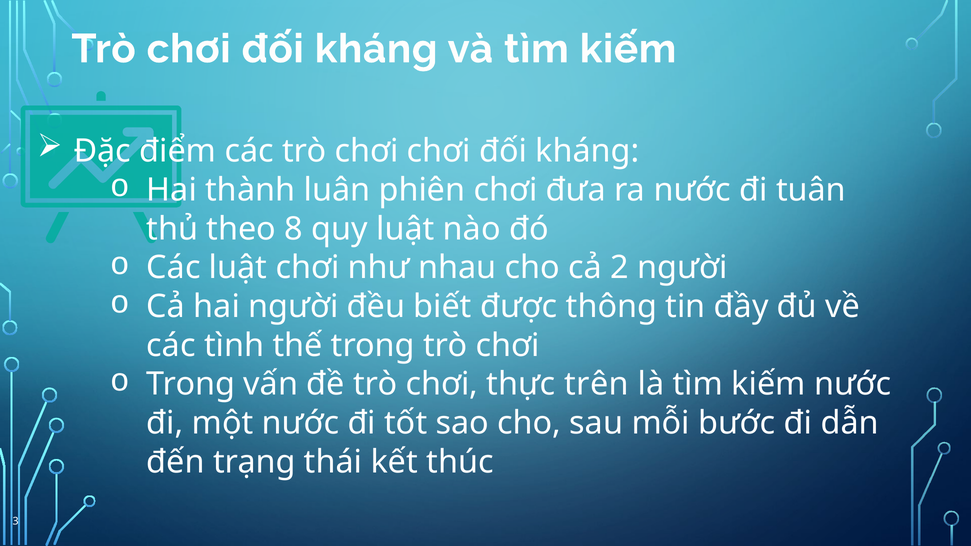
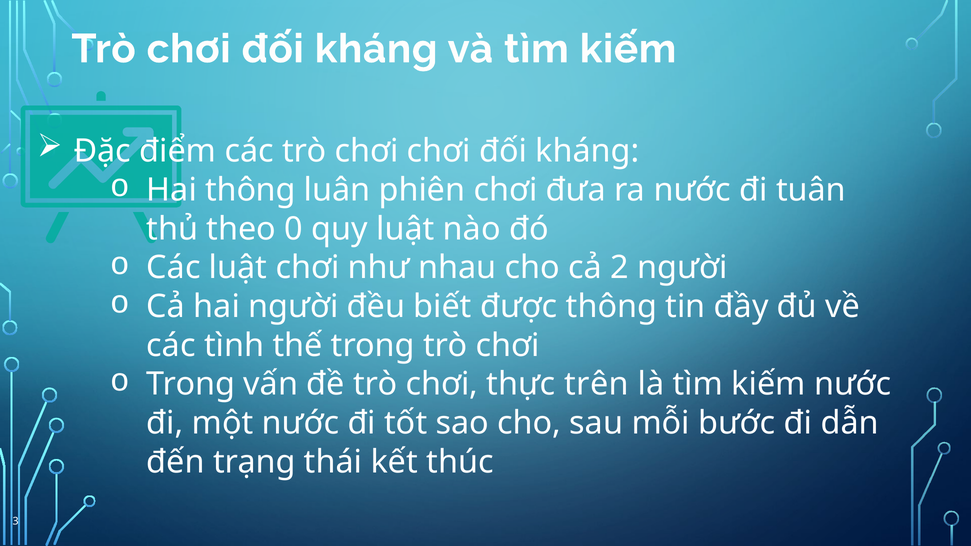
Hai thành: thành -> thông
8: 8 -> 0
